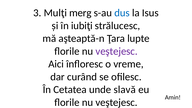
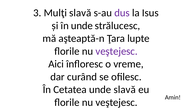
Mulţi merg: merg -> slavă
dus colour: blue -> purple
în iubiţi: iubiţi -> unde
